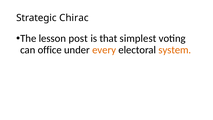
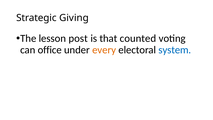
Chirac: Chirac -> Giving
simplest: simplest -> counted
system colour: orange -> blue
